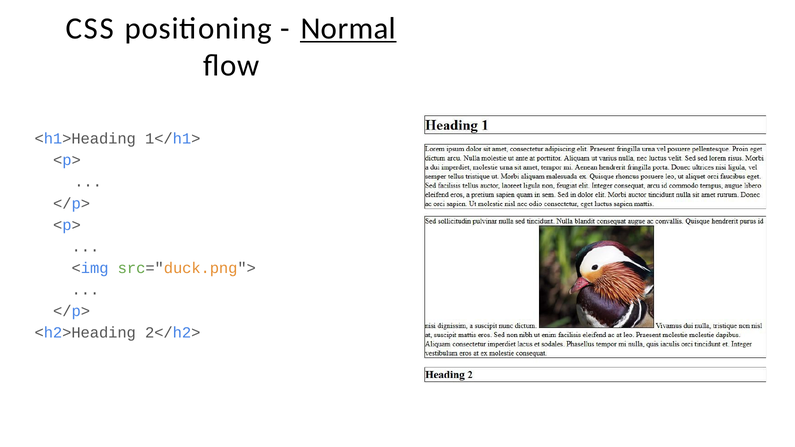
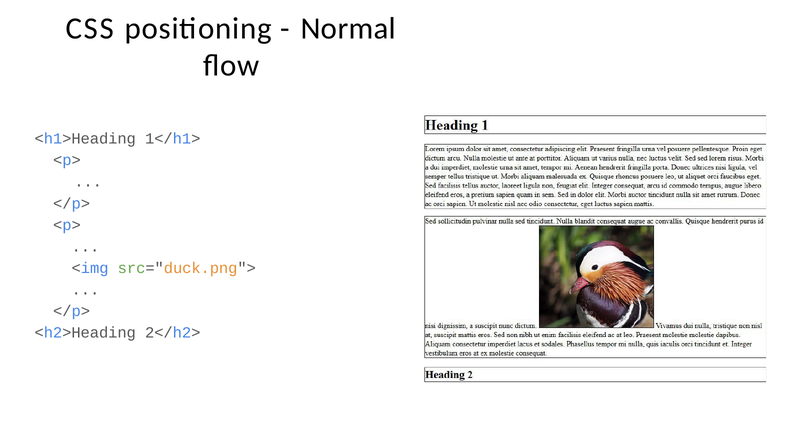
Normal underline: present -> none
